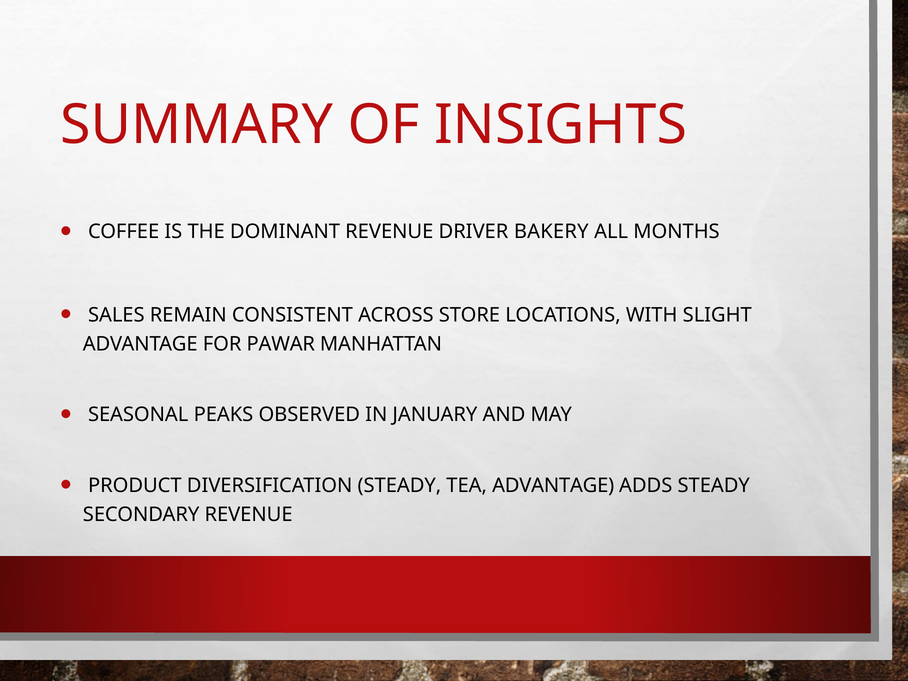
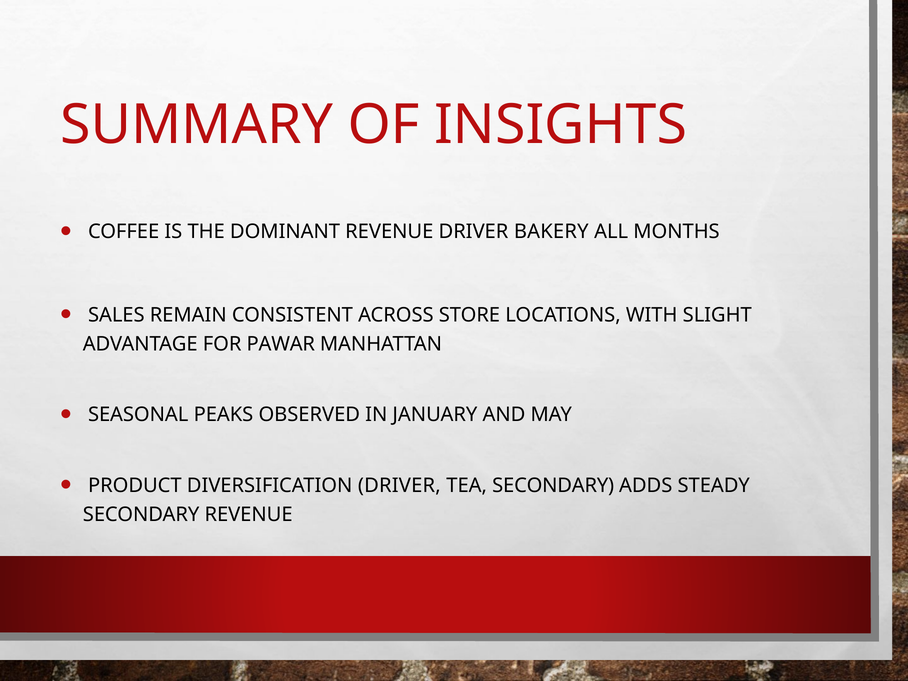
DIVERSIFICATION STEADY: STEADY -> DRIVER
TEA ADVANTAGE: ADVANTAGE -> SECONDARY
